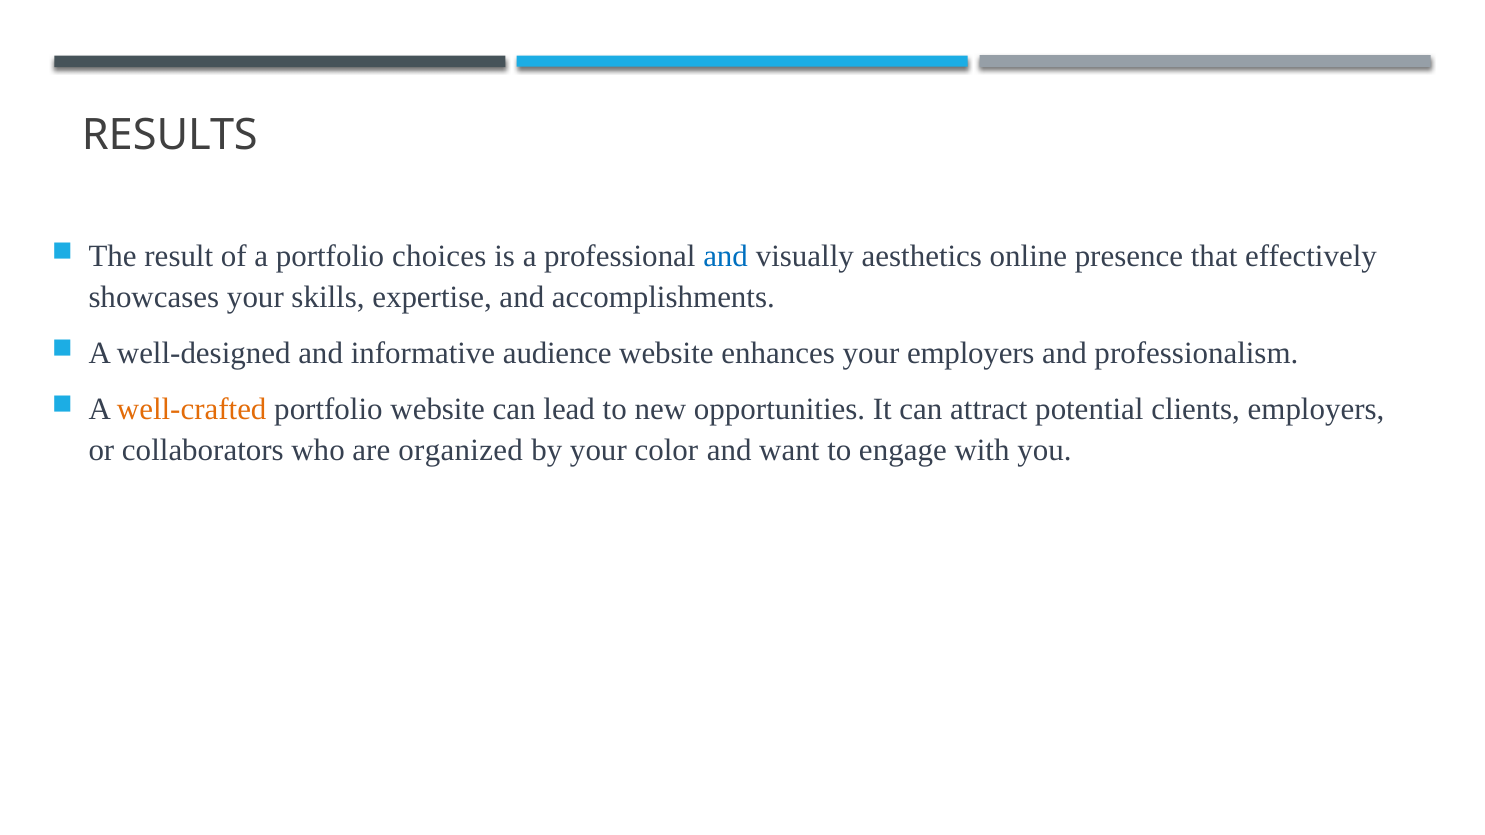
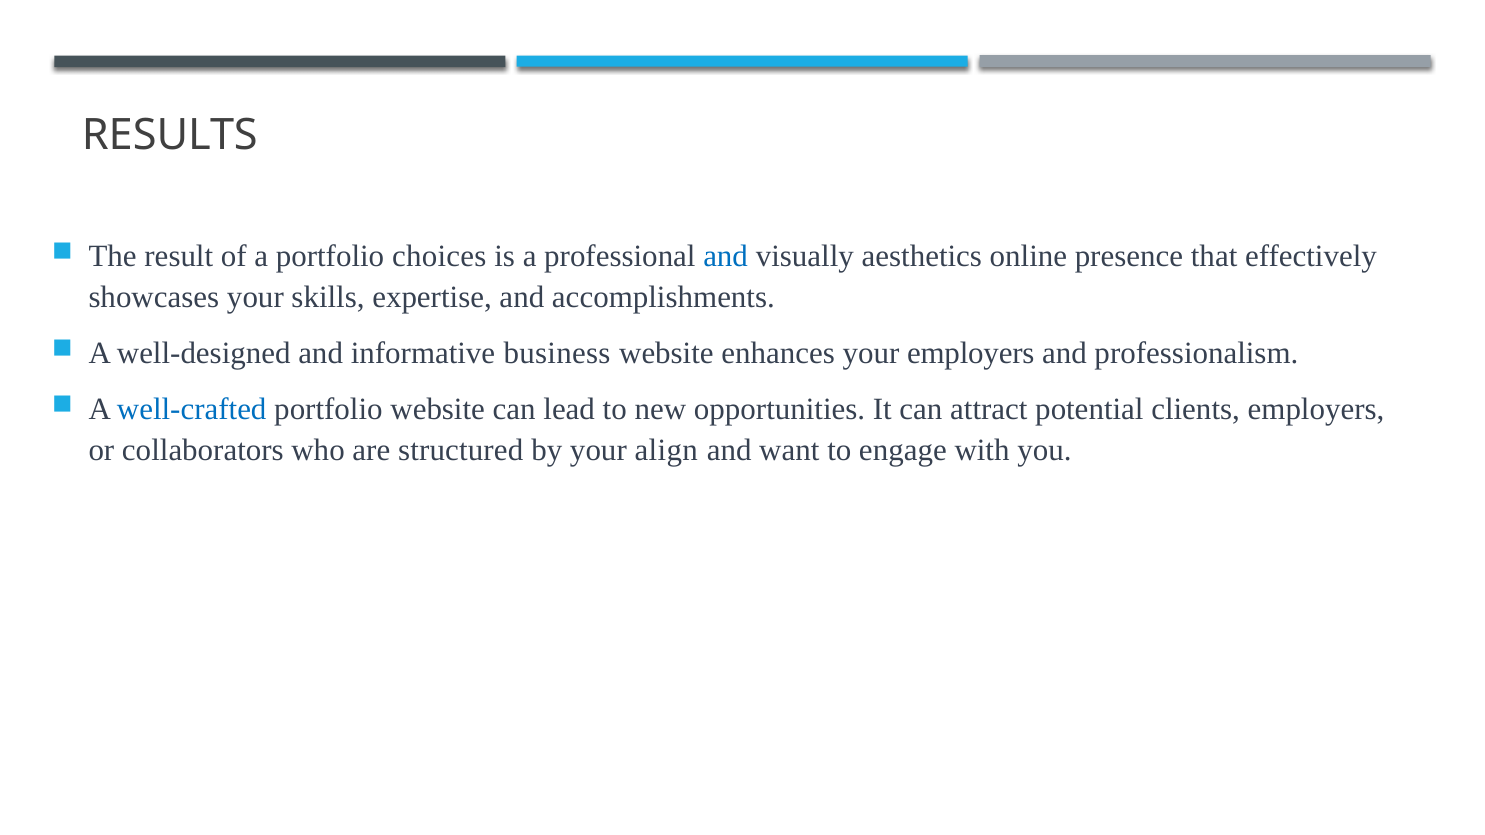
audience: audience -> business
well-crafted colour: orange -> blue
organized: organized -> structured
color: color -> align
